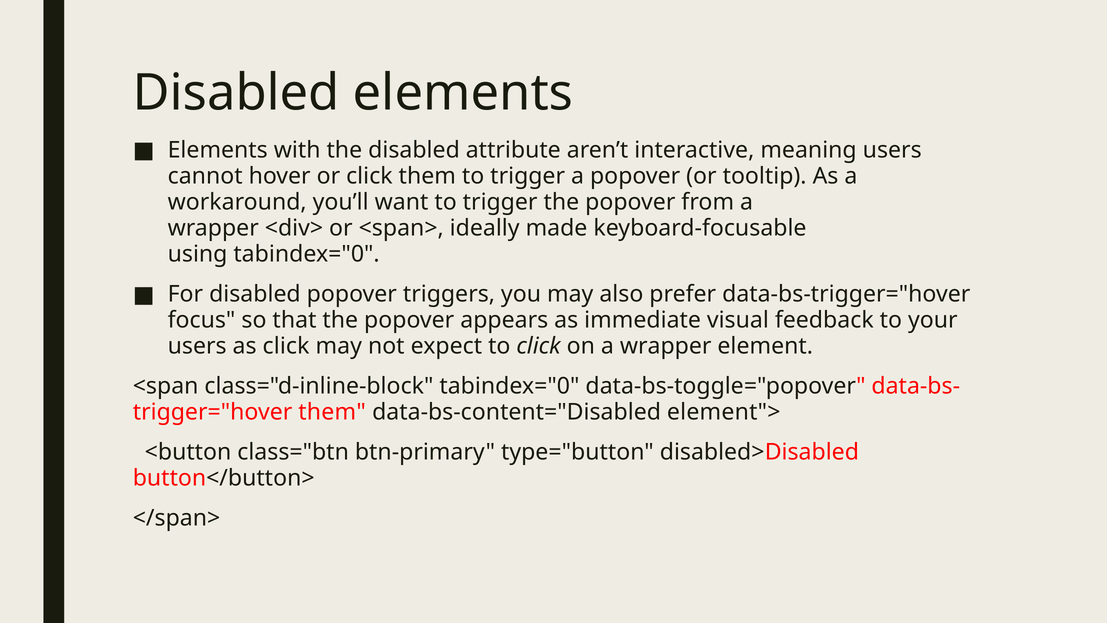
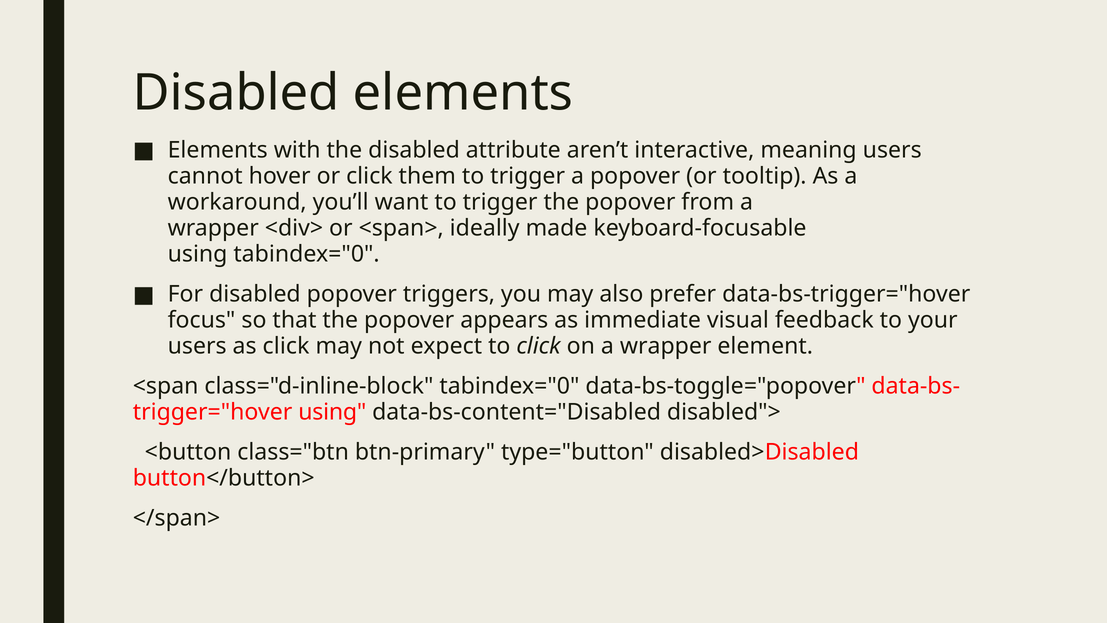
them at (332, 412): them -> using
element">: element"> -> disabled">
